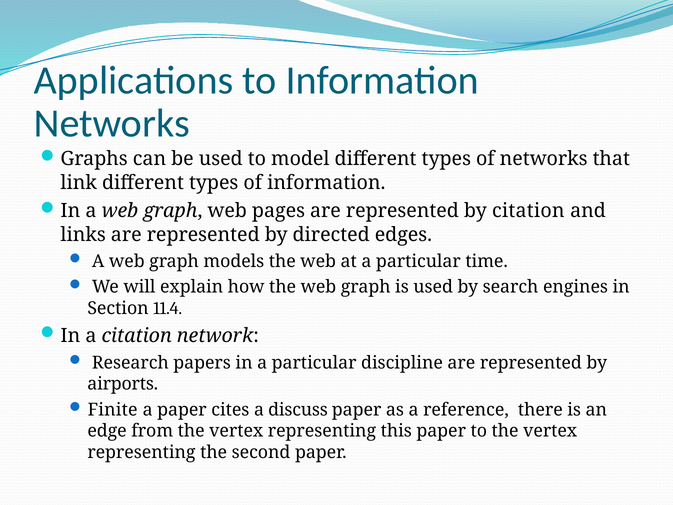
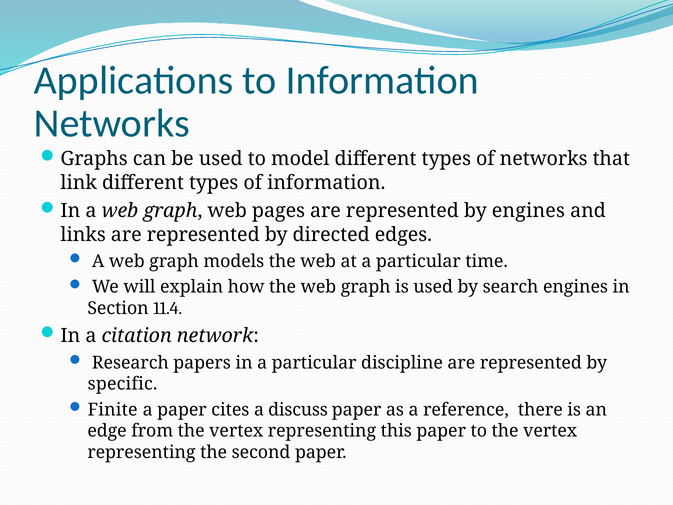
by citation: citation -> engines
airports: airports -> specific
